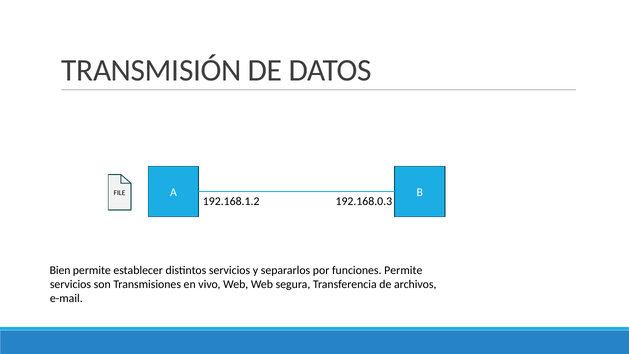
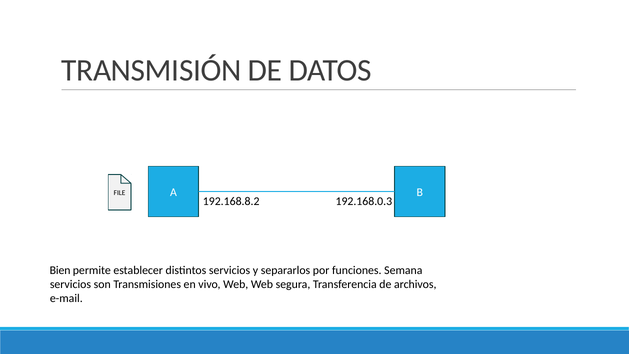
192.168.1.2: 192.168.1.2 -> 192.168.8.2
funciones Permite: Permite -> Semana
